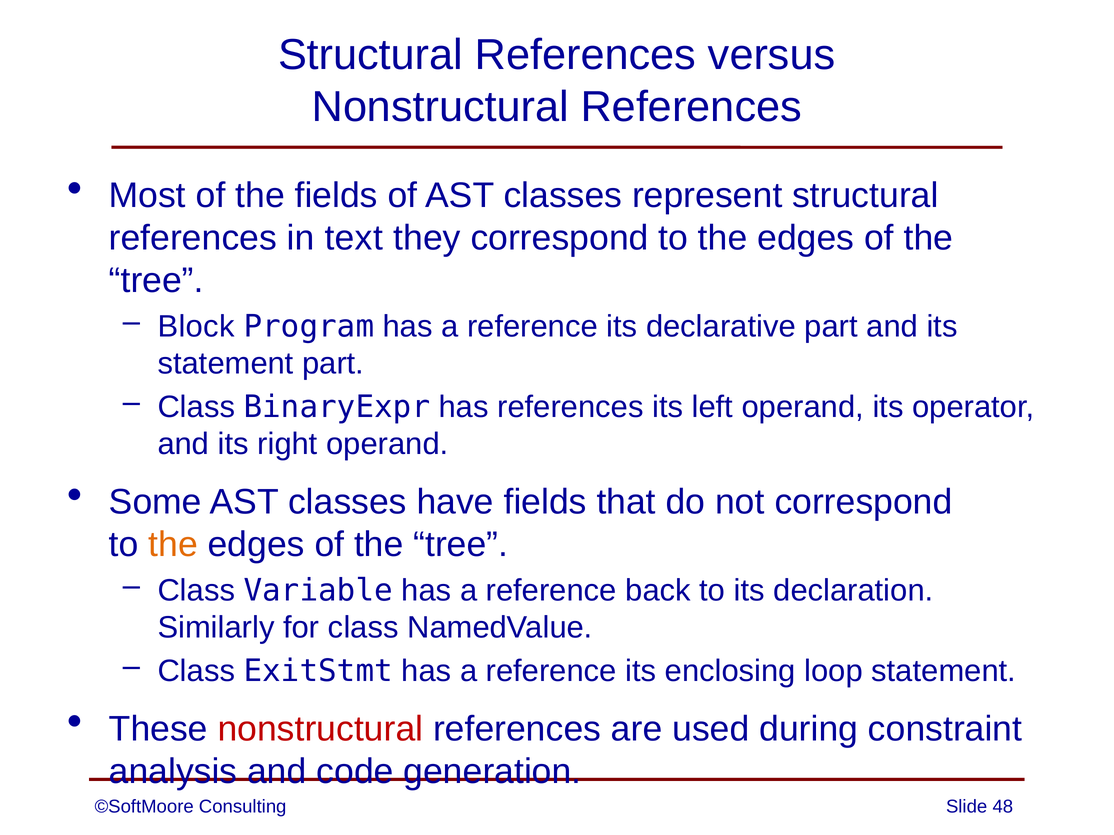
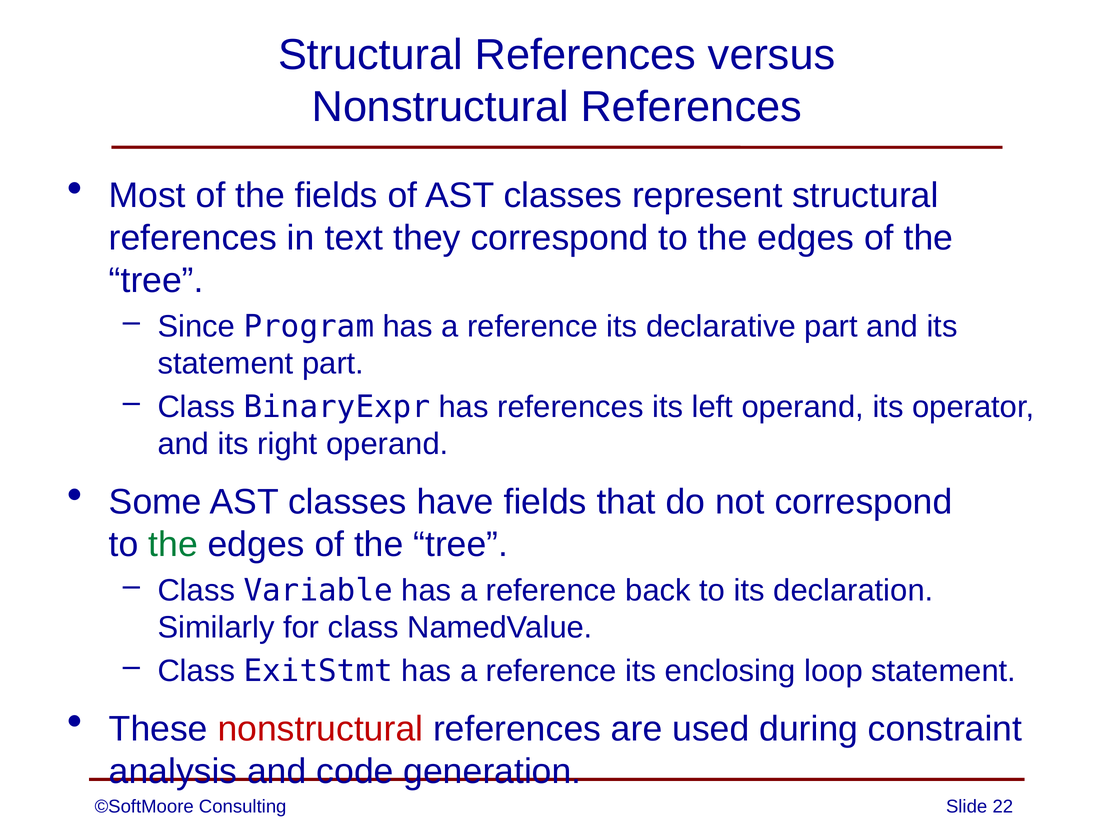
Block: Block -> Since
the at (173, 545) colour: orange -> green
48: 48 -> 22
